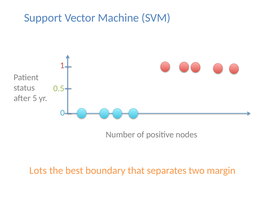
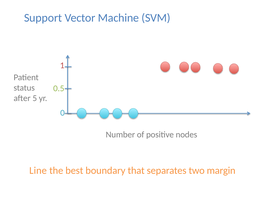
Lots: Lots -> Line
